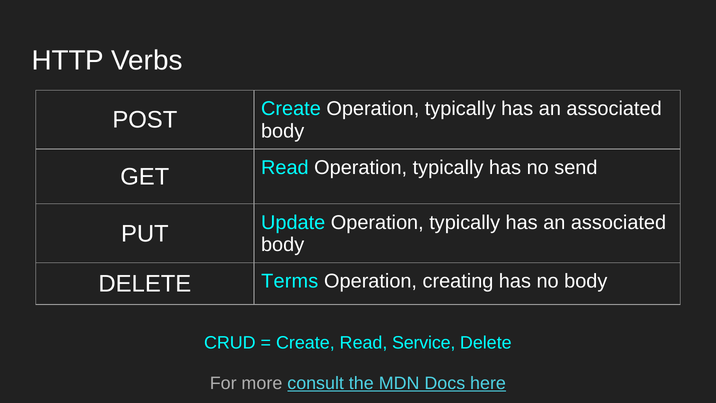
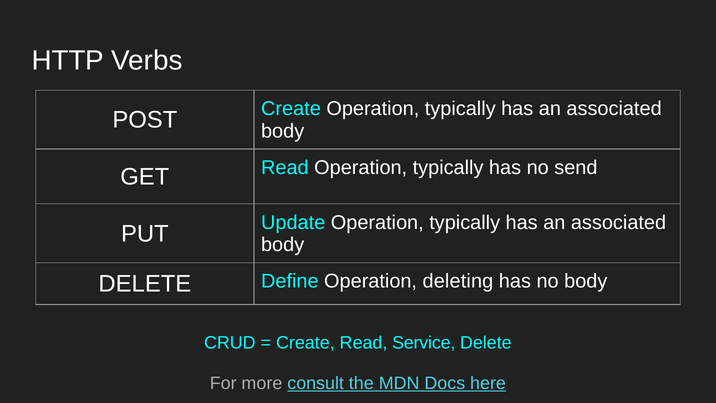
Terms: Terms -> Define
creating: creating -> deleting
